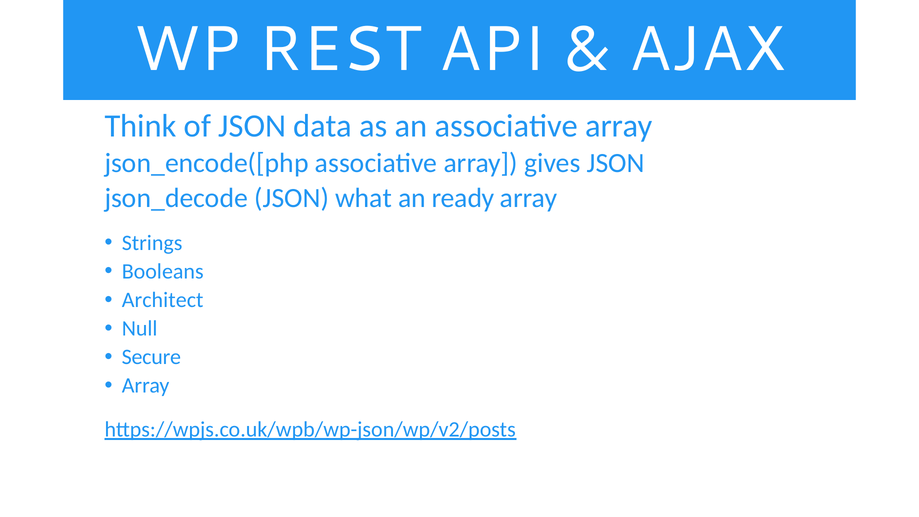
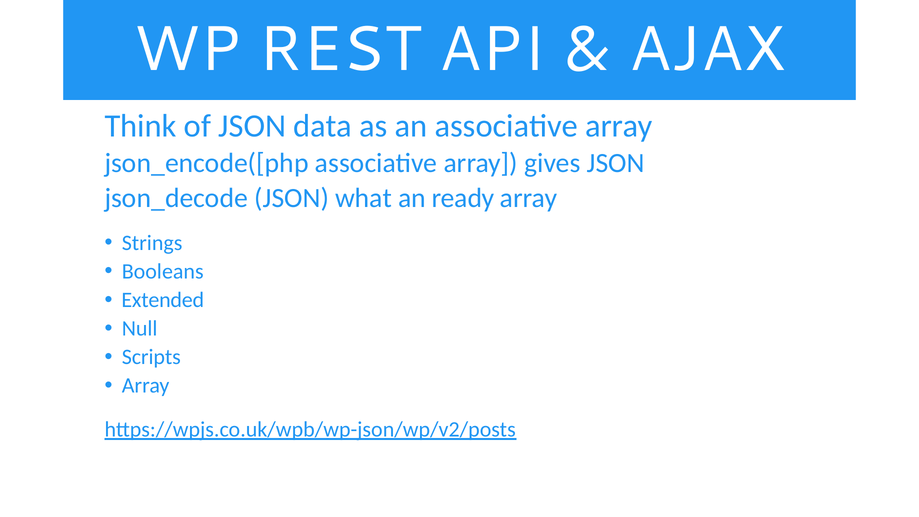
Architect: Architect -> Extended
Secure: Secure -> Scripts
